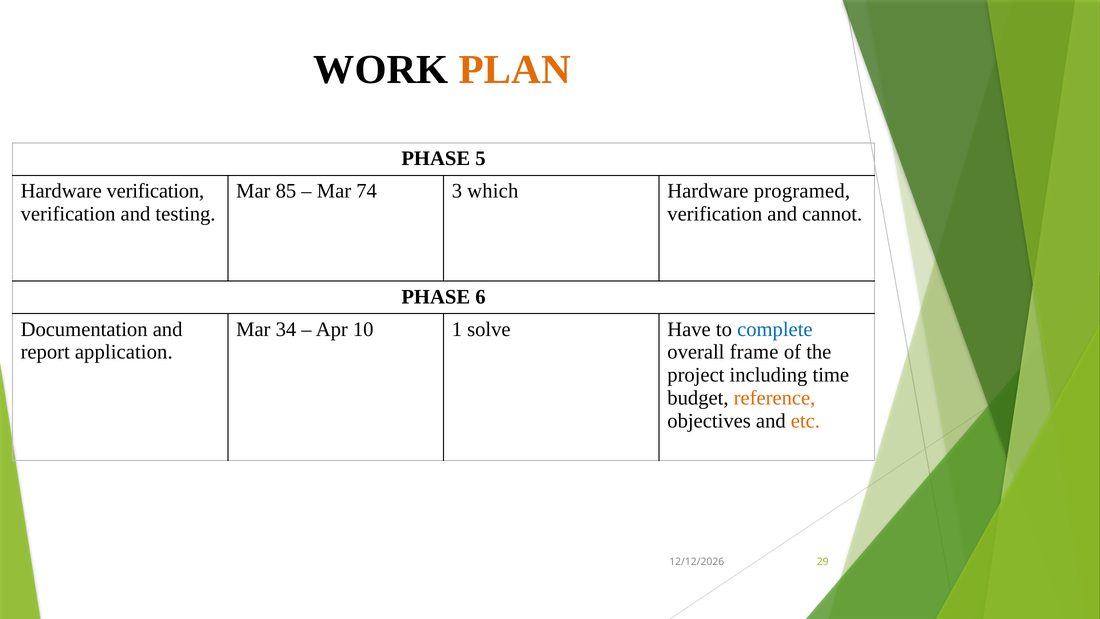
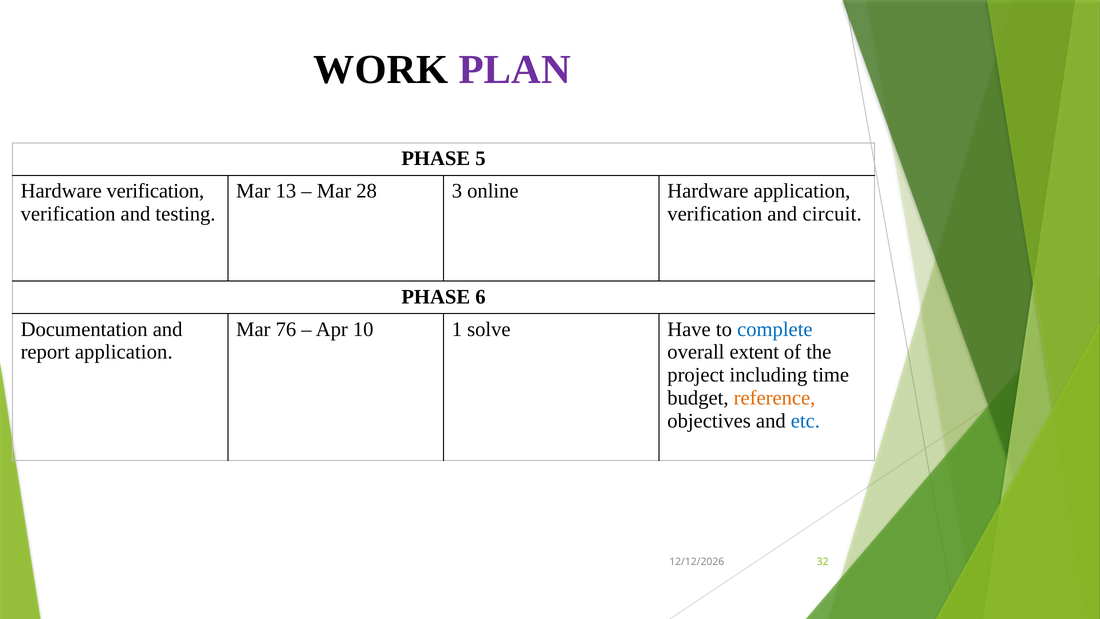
PLAN colour: orange -> purple
85: 85 -> 13
74: 74 -> 28
which: which -> online
Hardware programed: programed -> application
cannot: cannot -> circuit
34: 34 -> 76
frame: frame -> extent
etc colour: orange -> blue
29: 29 -> 32
